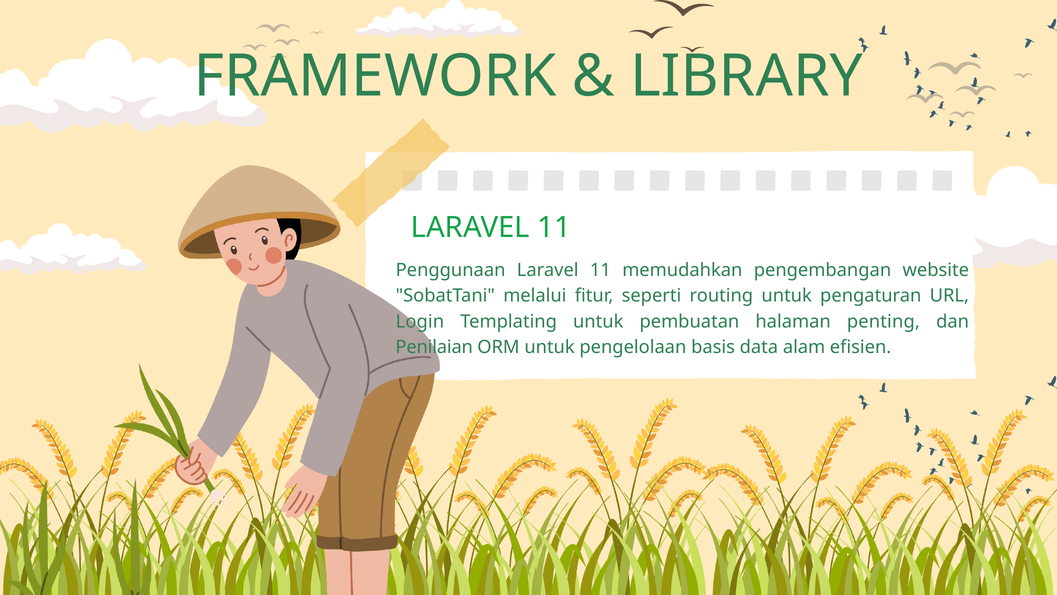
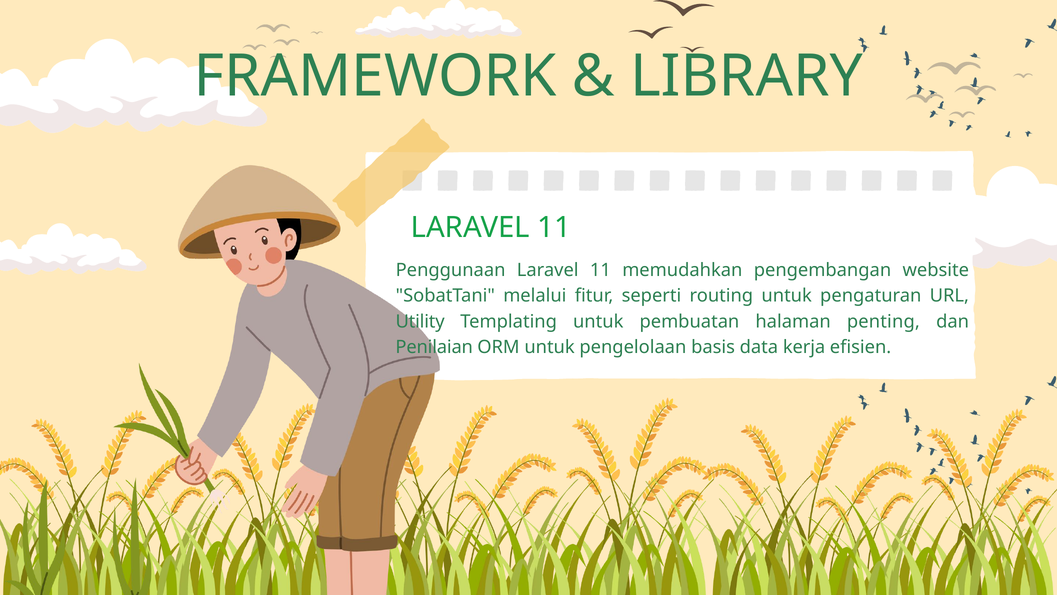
Login: Login -> Utility
alam: alam -> kerja
